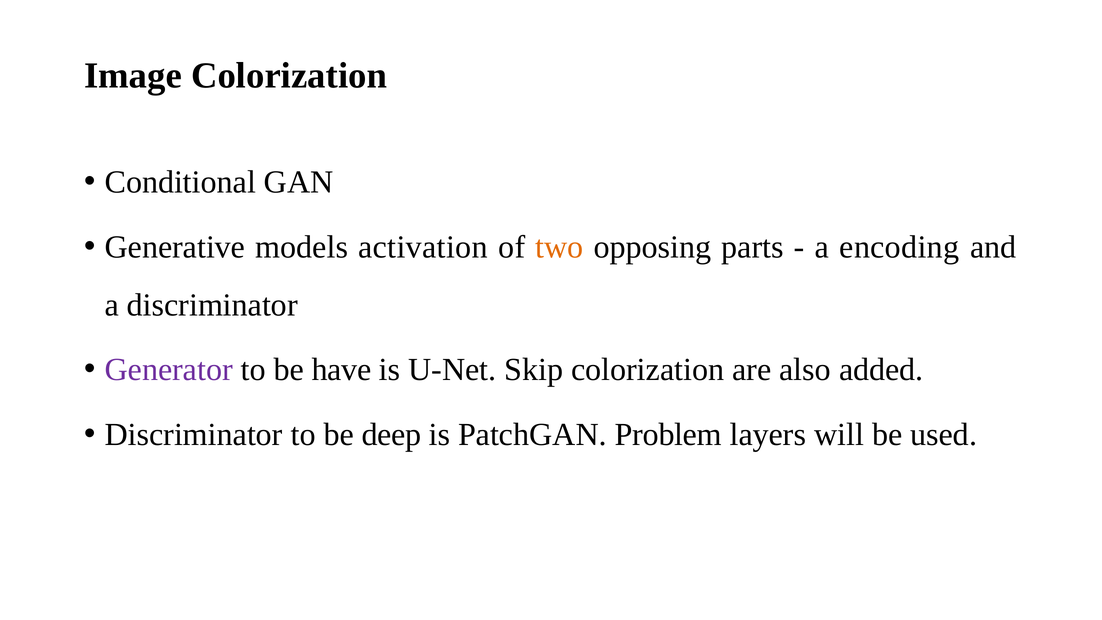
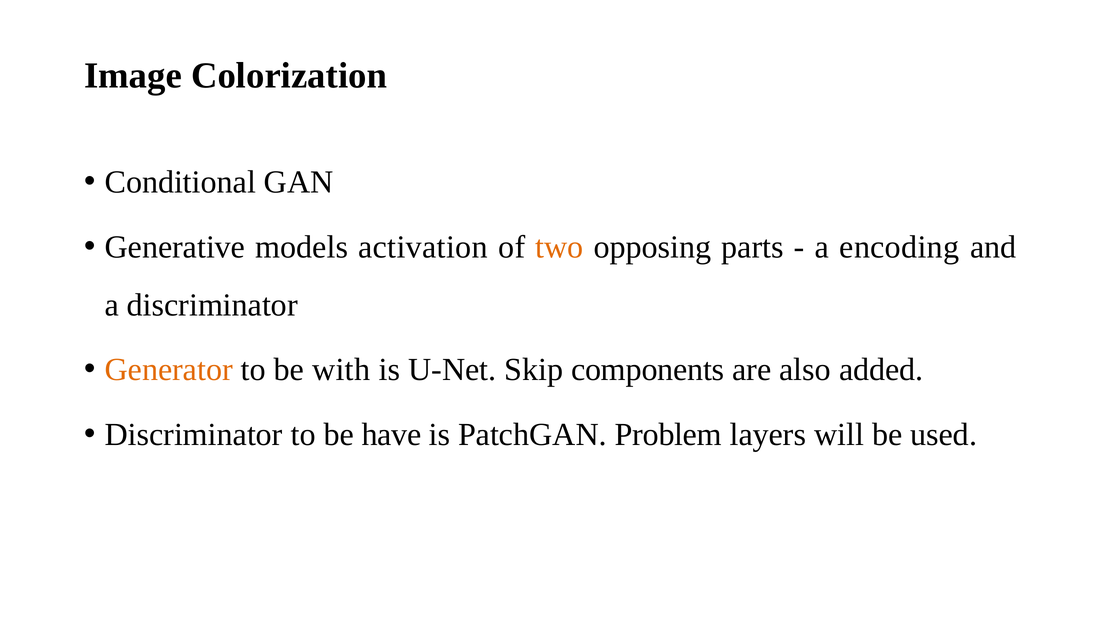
Generator colour: purple -> orange
have: have -> with
Skip colorization: colorization -> components
deep: deep -> have
